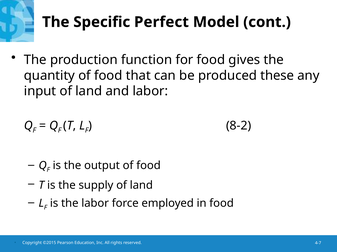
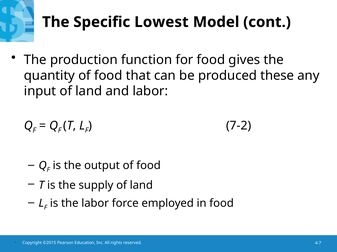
Perfect: Perfect -> Lowest
8-2: 8-2 -> 7-2
